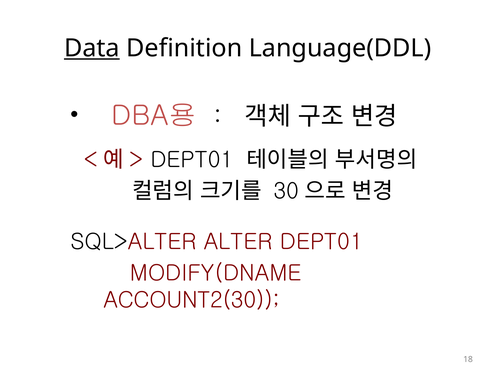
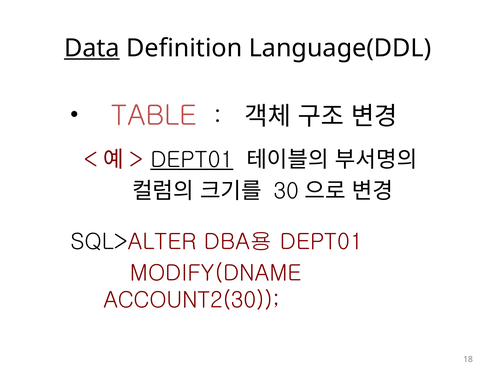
DBA용: DBA용 -> TABLE
DEPT01 at (192, 160) underline: none -> present
ALTER: ALTER -> DBA용
